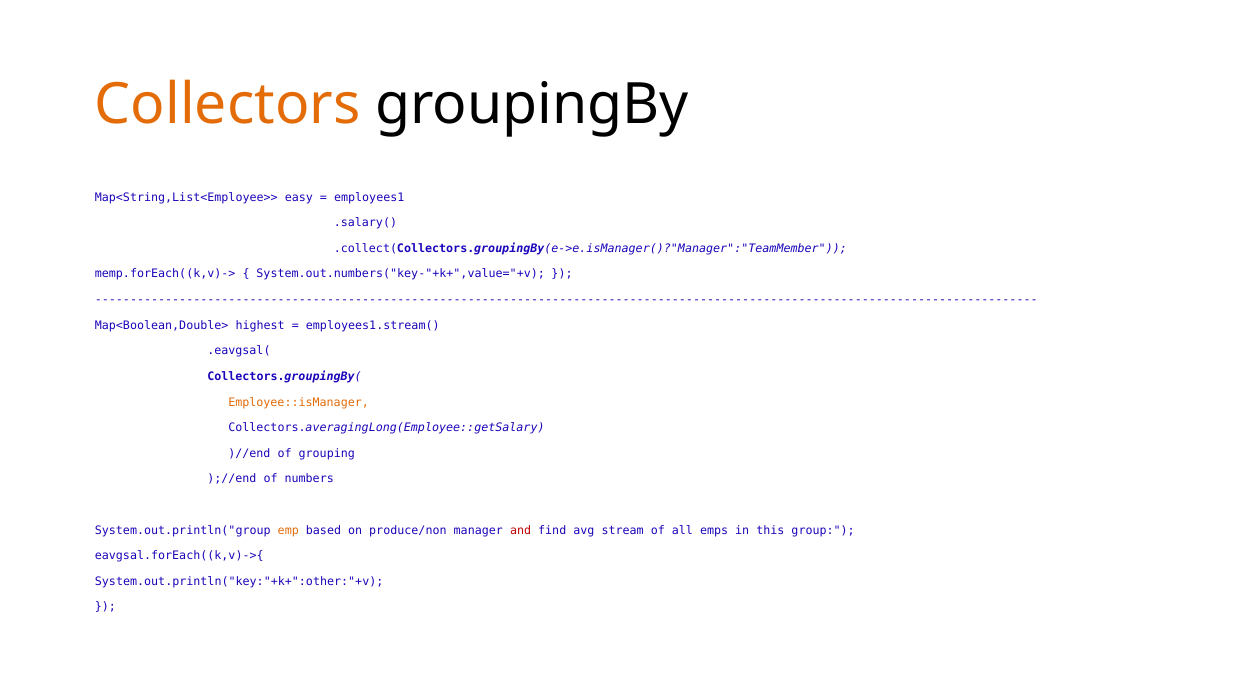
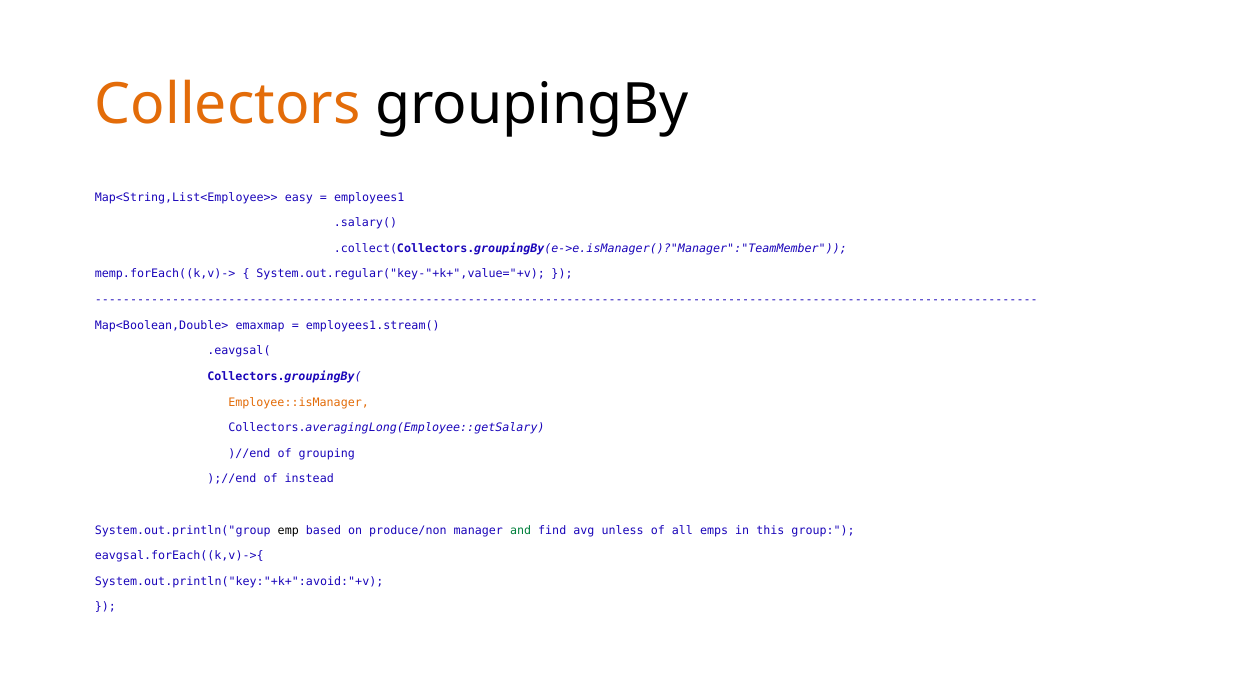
System.out.numbers("key-"+k+",value="+v: System.out.numbers("key-"+k+",value="+v -> System.out.regular("key-"+k+",value="+v
highest: highest -> emaxmap
numbers: numbers -> instead
emp colour: orange -> black
and colour: red -> green
stream: stream -> unless
System.out.println("key:"+k+":other:"+v: System.out.println("key:"+k+":other:"+v -> System.out.println("key:"+k+":avoid:"+v
